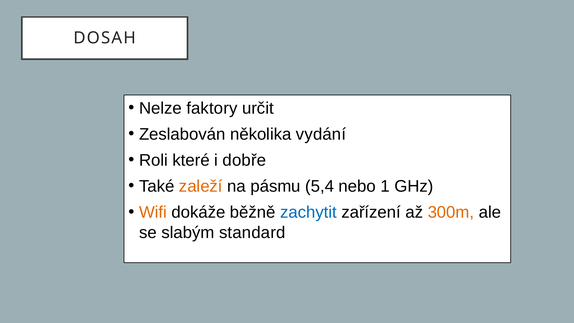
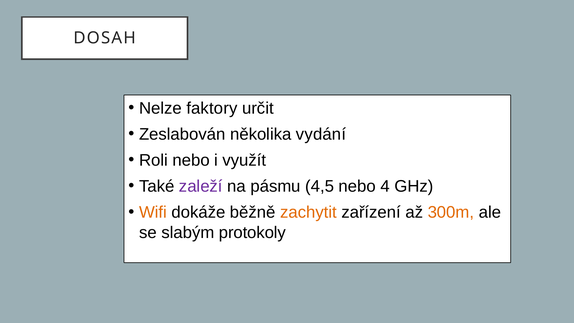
Roli které: které -> nebo
dobře: dobře -> využít
zaleží colour: orange -> purple
5,4: 5,4 -> 4,5
1: 1 -> 4
zachytit colour: blue -> orange
standard: standard -> protokoly
